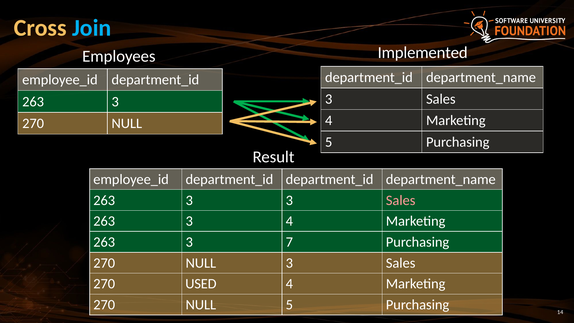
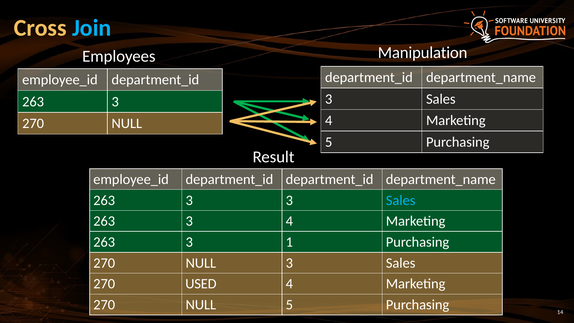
Implemented: Implemented -> Manipulation
Sales at (401, 200) colour: pink -> light blue
7: 7 -> 1
